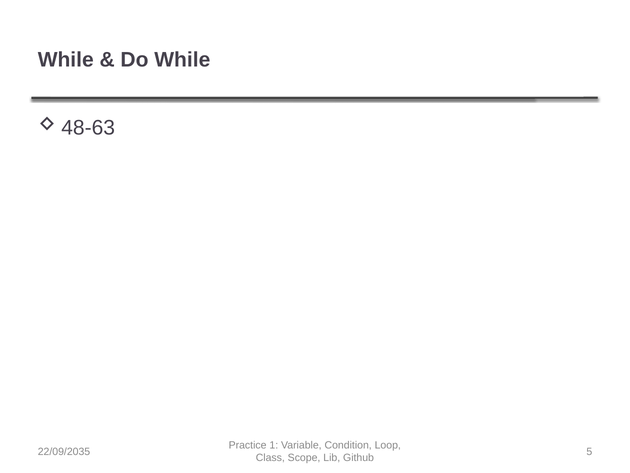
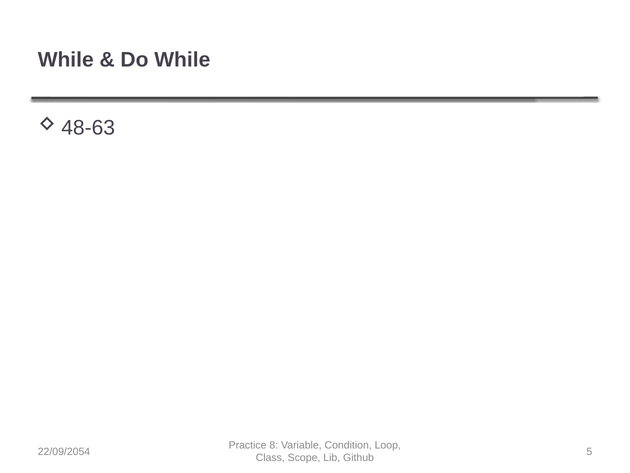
1: 1 -> 8
22/09/2035: 22/09/2035 -> 22/09/2054
